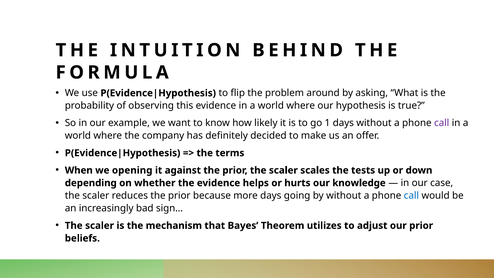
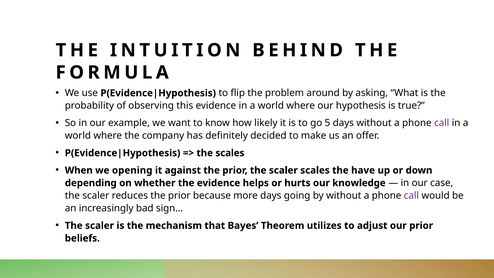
1: 1 -> 5
the terms: terms -> scales
tests: tests -> have
call at (411, 196) colour: blue -> purple
